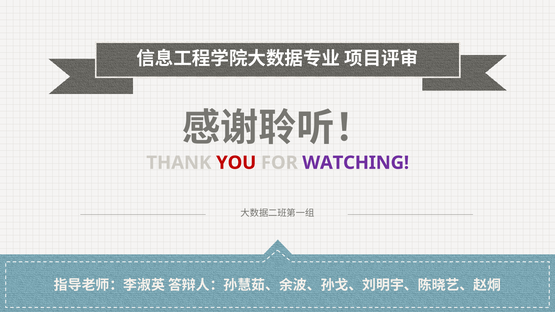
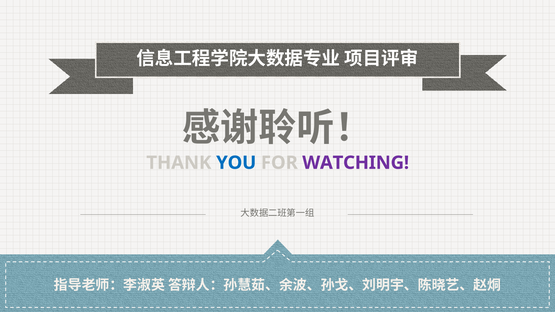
YOU colour: red -> blue
